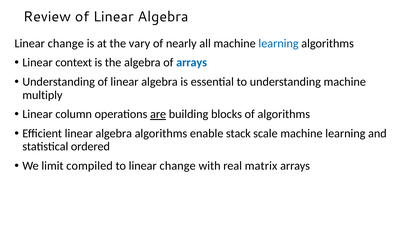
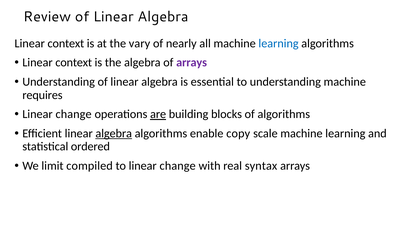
change at (66, 43): change -> context
arrays at (192, 63) colour: blue -> purple
multiply: multiply -> requires
column at (74, 114): column -> change
algebra at (114, 133) underline: none -> present
stack: stack -> copy
matrix: matrix -> syntax
